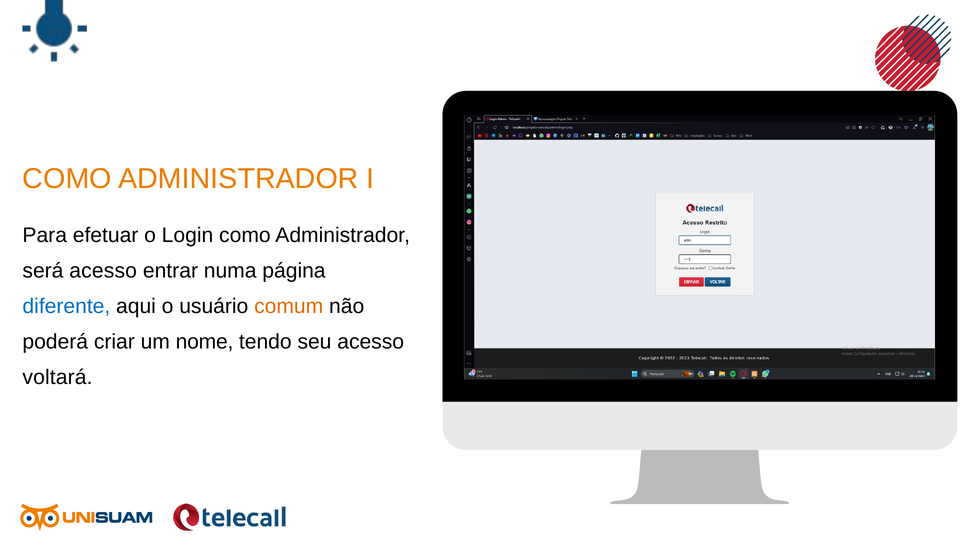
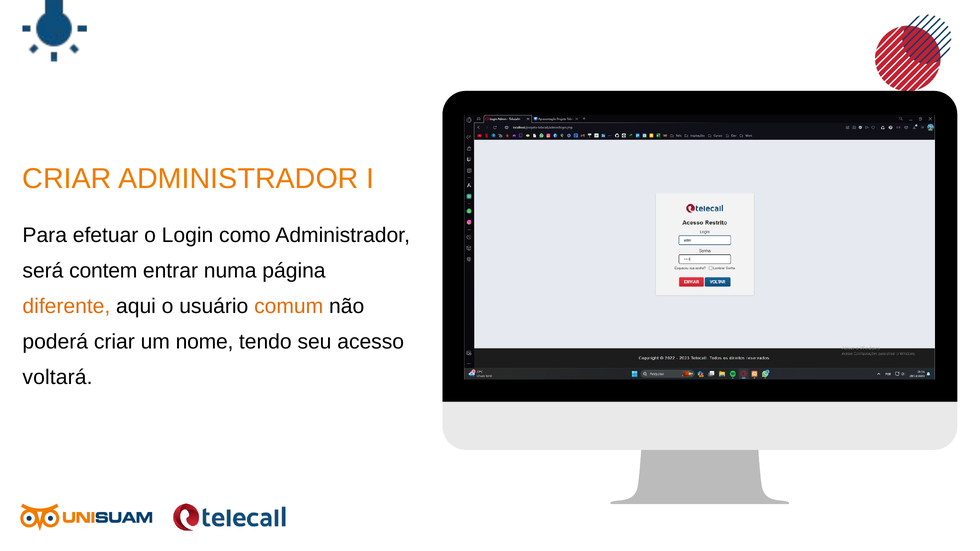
COMO at (67, 179): COMO -> CRIAR
será acesso: acesso -> contem
diferente colour: blue -> orange
